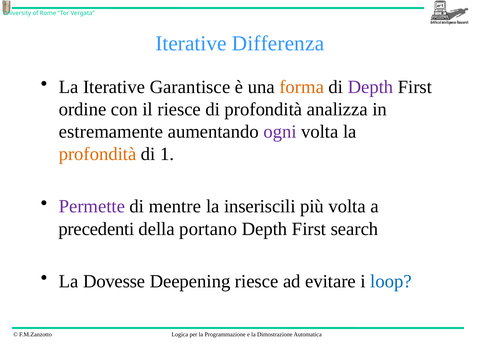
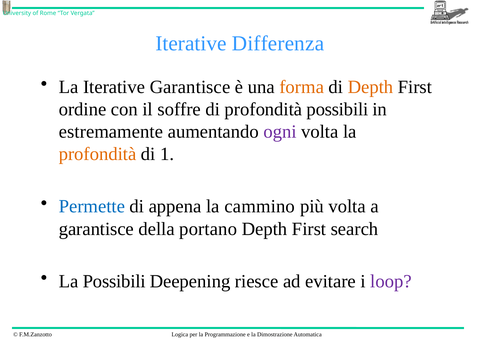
Depth at (370, 87) colour: purple -> orange
il riesce: riesce -> soffre
profondità analizza: analizza -> possibili
Permette colour: purple -> blue
mentre: mentre -> appena
inseriscili: inseriscili -> cammino
precedenti at (96, 229): precedenti -> garantisce
La Dovesse: Dovesse -> Possibili
loop colour: blue -> purple
